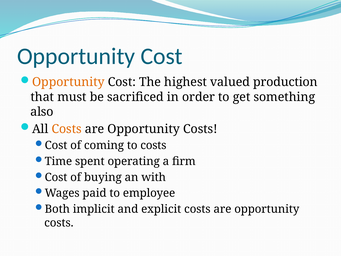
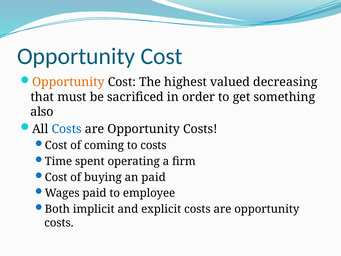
production: production -> decreasing
Costs at (67, 129) colour: orange -> blue
an with: with -> paid
